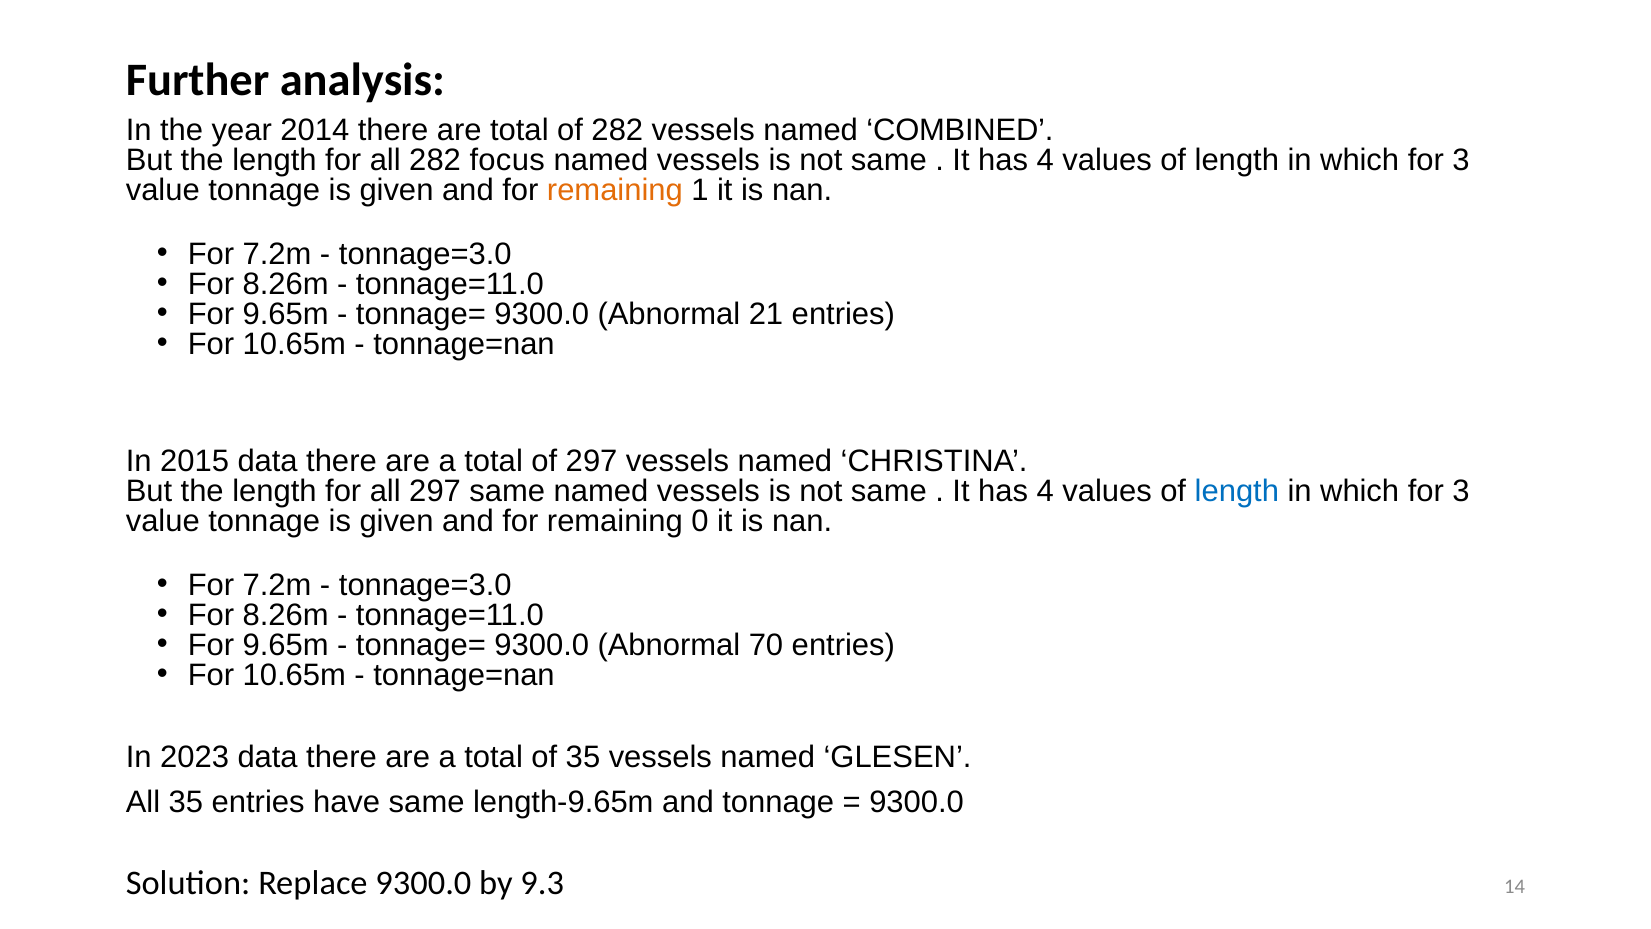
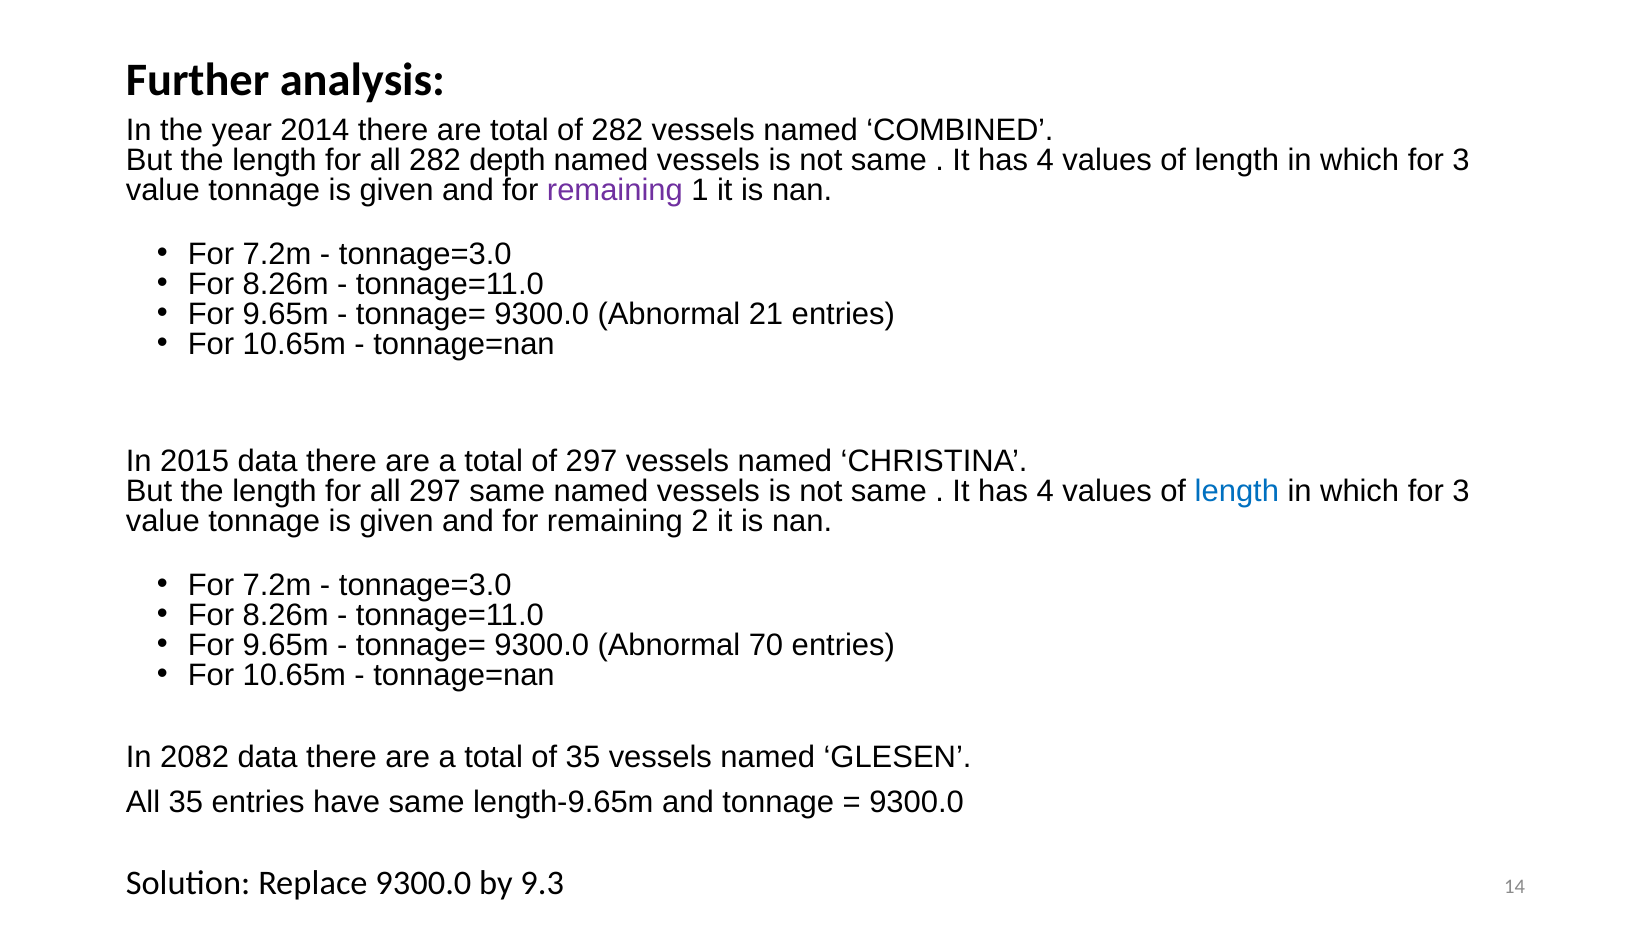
focus: focus -> depth
remaining at (615, 190) colour: orange -> purple
0: 0 -> 2
2023: 2023 -> 2082
